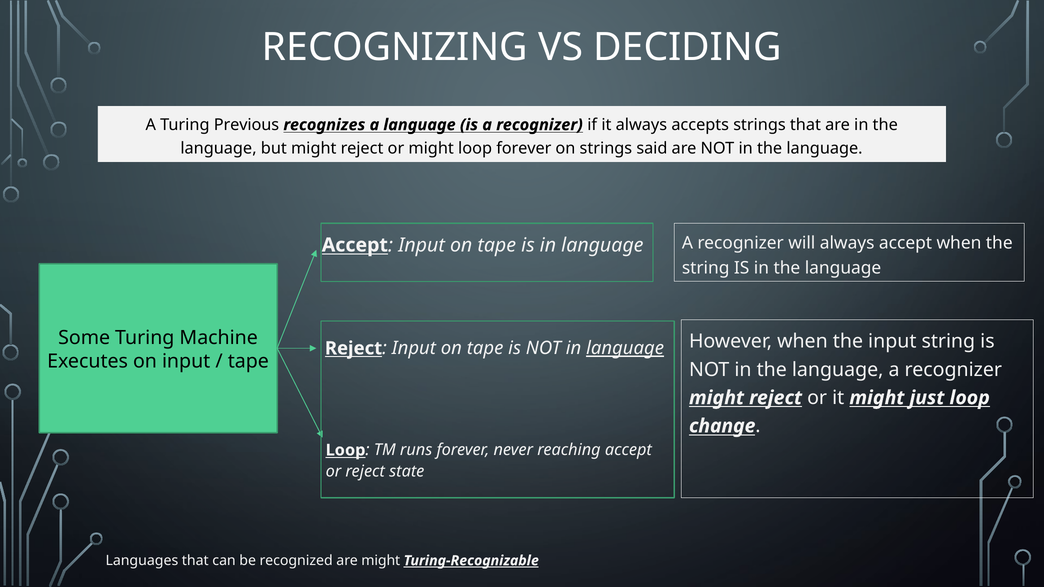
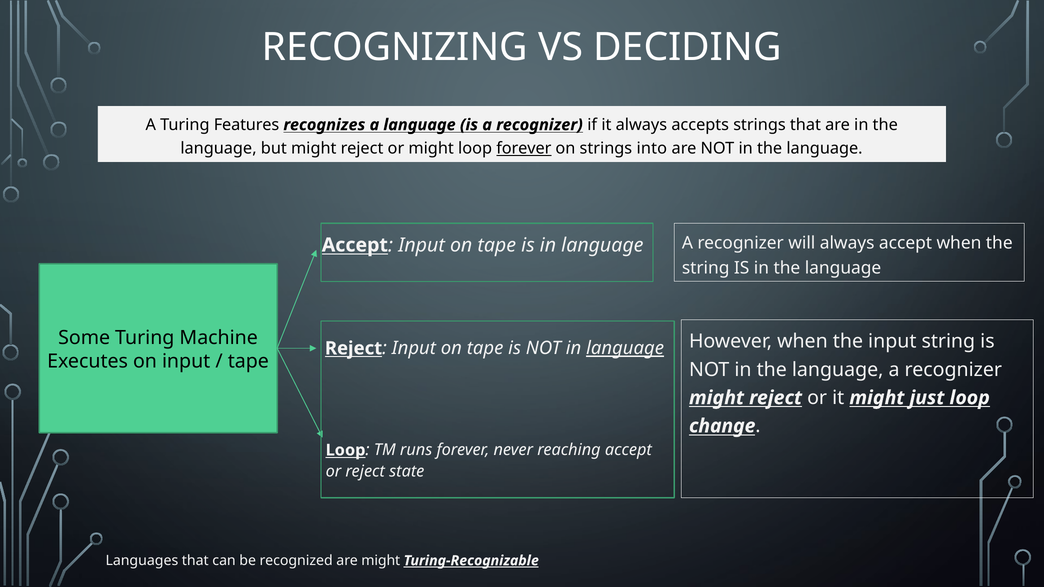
Previous: Previous -> Features
forever at (524, 148) underline: none -> present
said: said -> into
